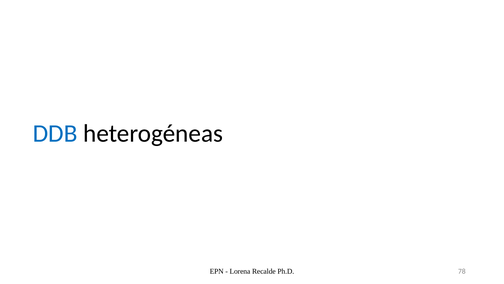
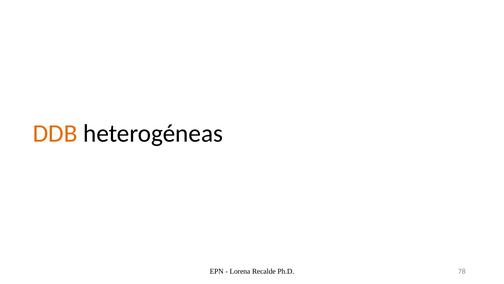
DDB colour: blue -> orange
